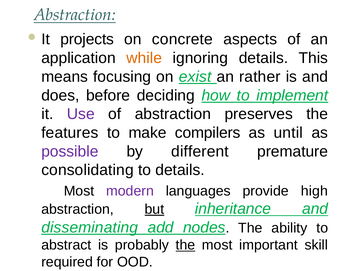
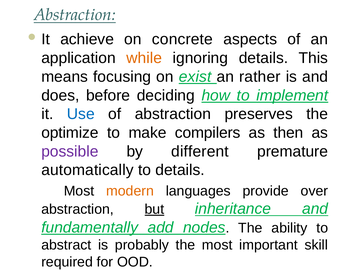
projects: projects -> achieve
Use colour: purple -> blue
features: features -> optimize
until: until -> then
consolidating: consolidating -> automatically
modern colour: purple -> orange
high: high -> over
disseminating: disseminating -> fundamentally
the at (185, 246) underline: present -> none
